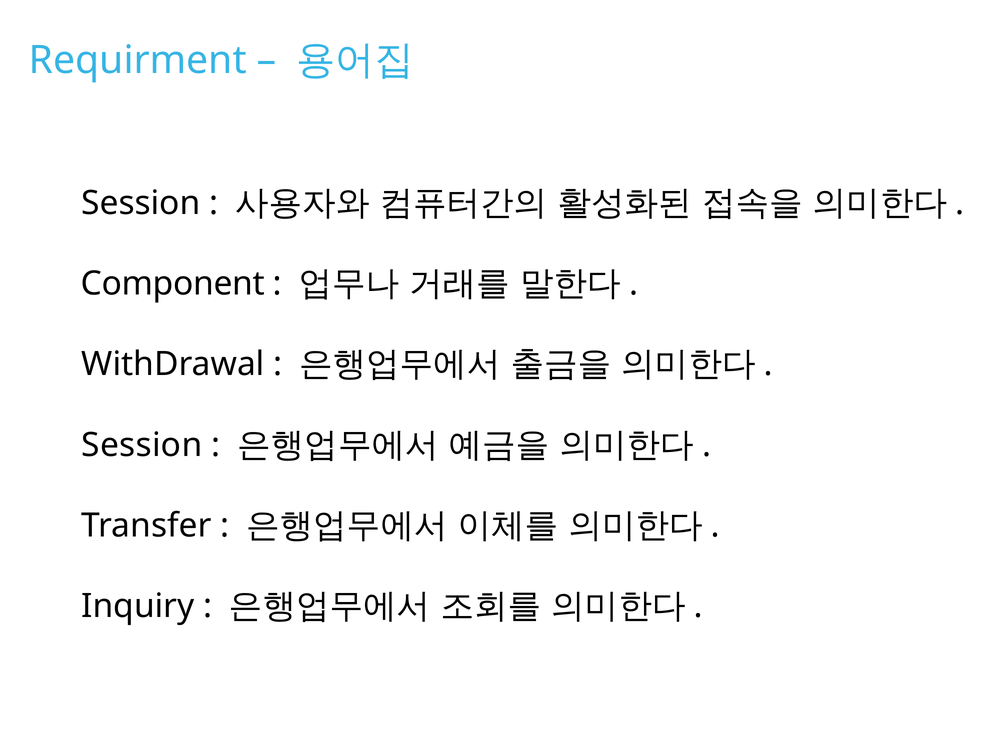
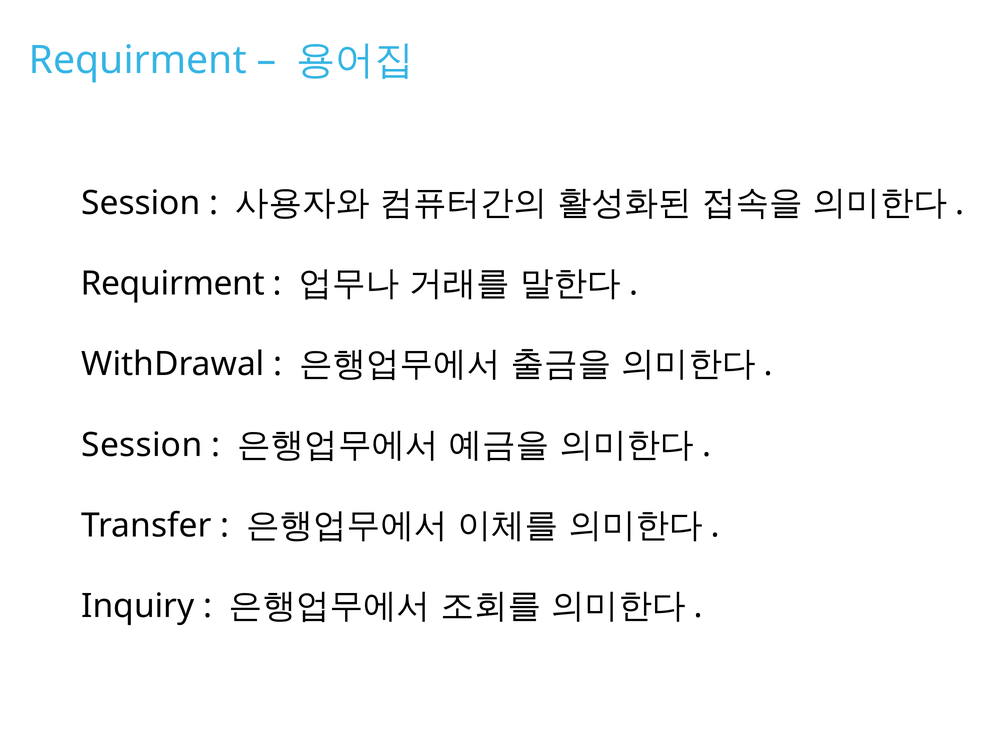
Component at (173, 284): Component -> Requirment
